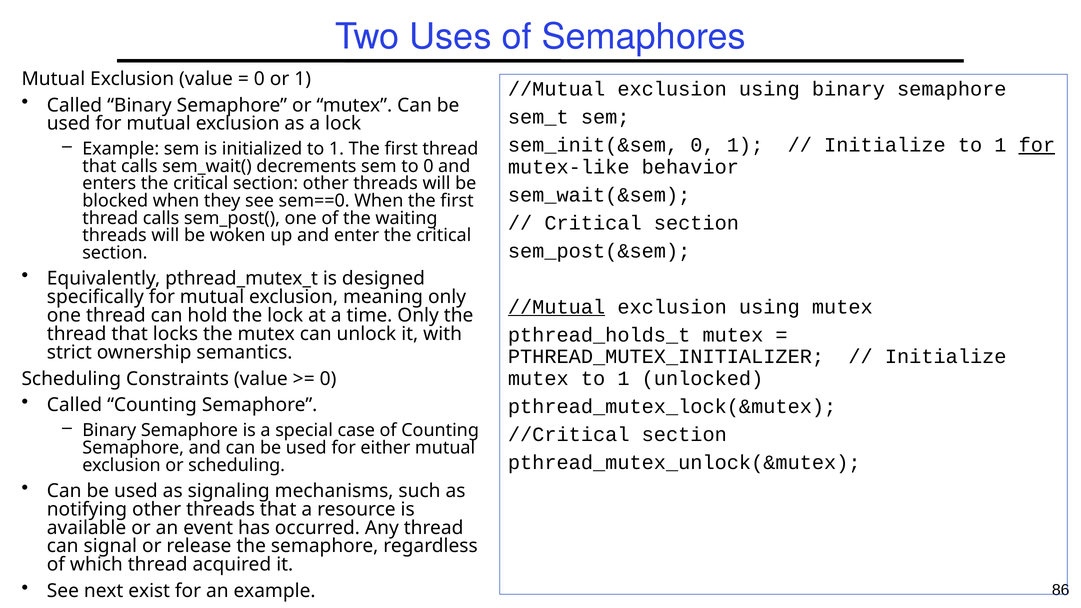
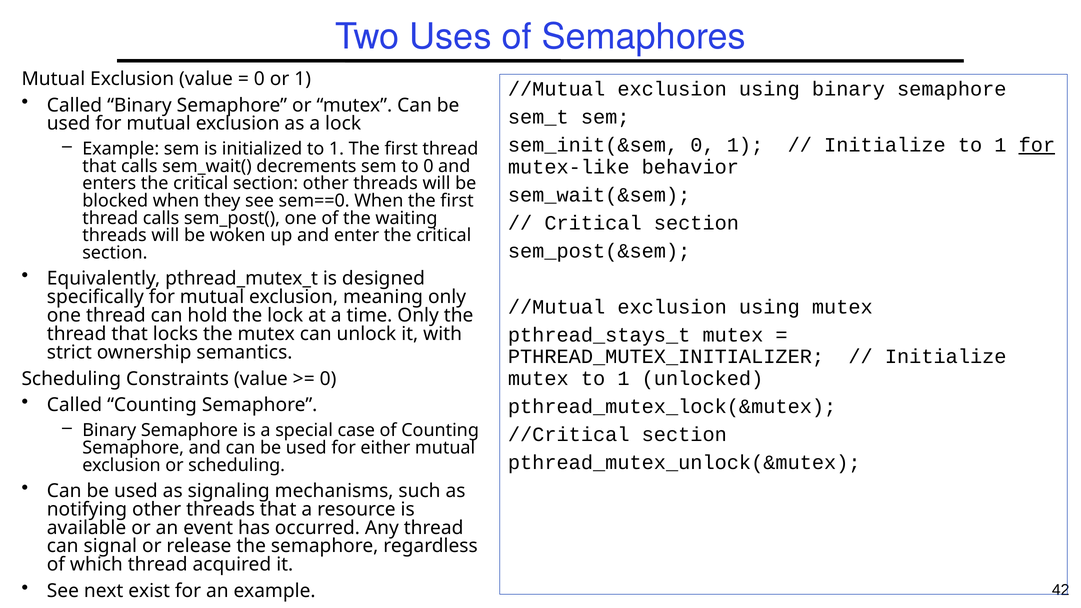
//Mutual at (557, 307) underline: present -> none
pthread_holds_t: pthread_holds_t -> pthread_stays_t
86: 86 -> 42
